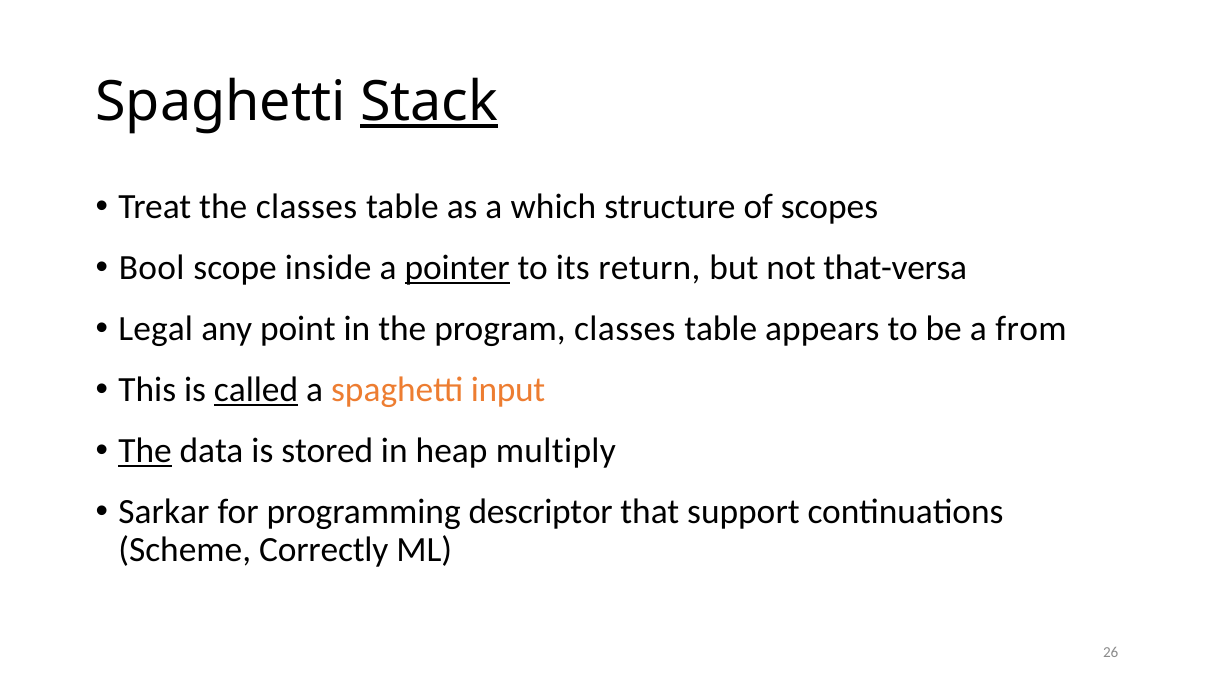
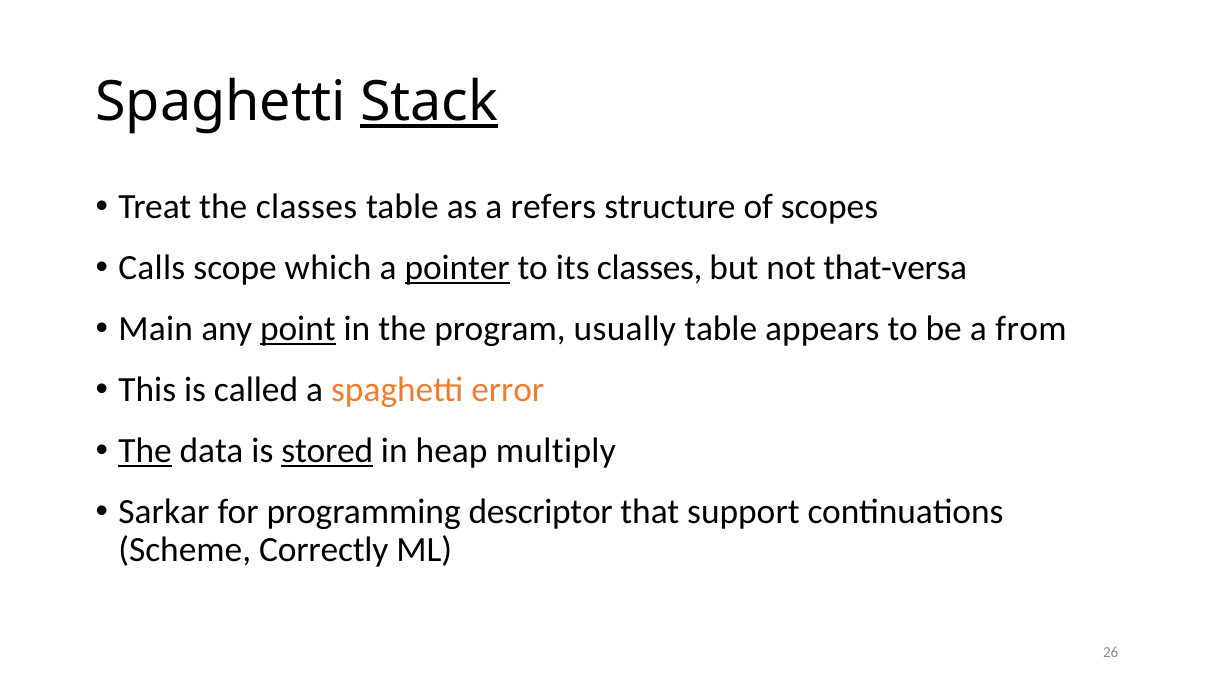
which: which -> refers
Bool: Bool -> Calls
inside: inside -> which
its return: return -> classes
Legal: Legal -> Main
point underline: none -> present
program classes: classes -> usually
called underline: present -> none
input: input -> error
stored underline: none -> present
